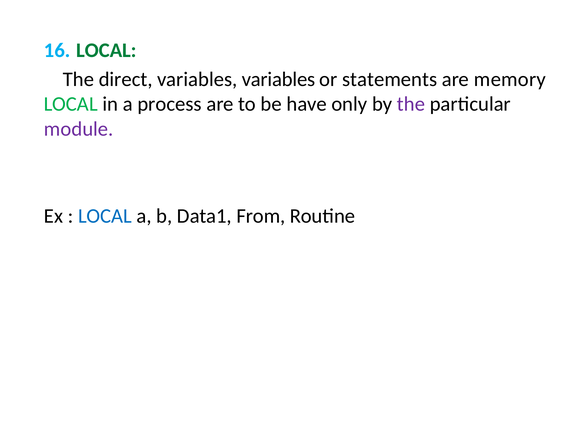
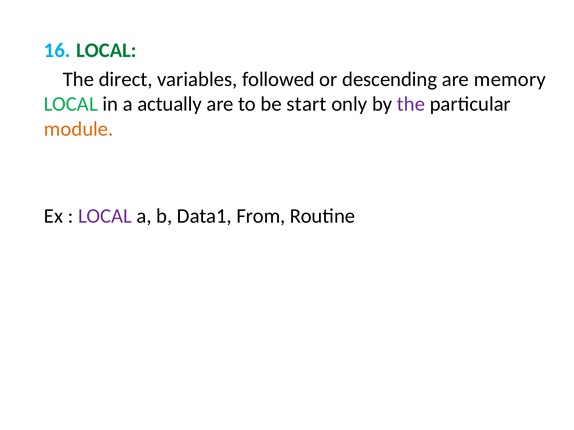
variables variables: variables -> followed
statements: statements -> descending
process: process -> actually
have: have -> start
module colour: purple -> orange
LOCAL at (105, 216) colour: blue -> purple
